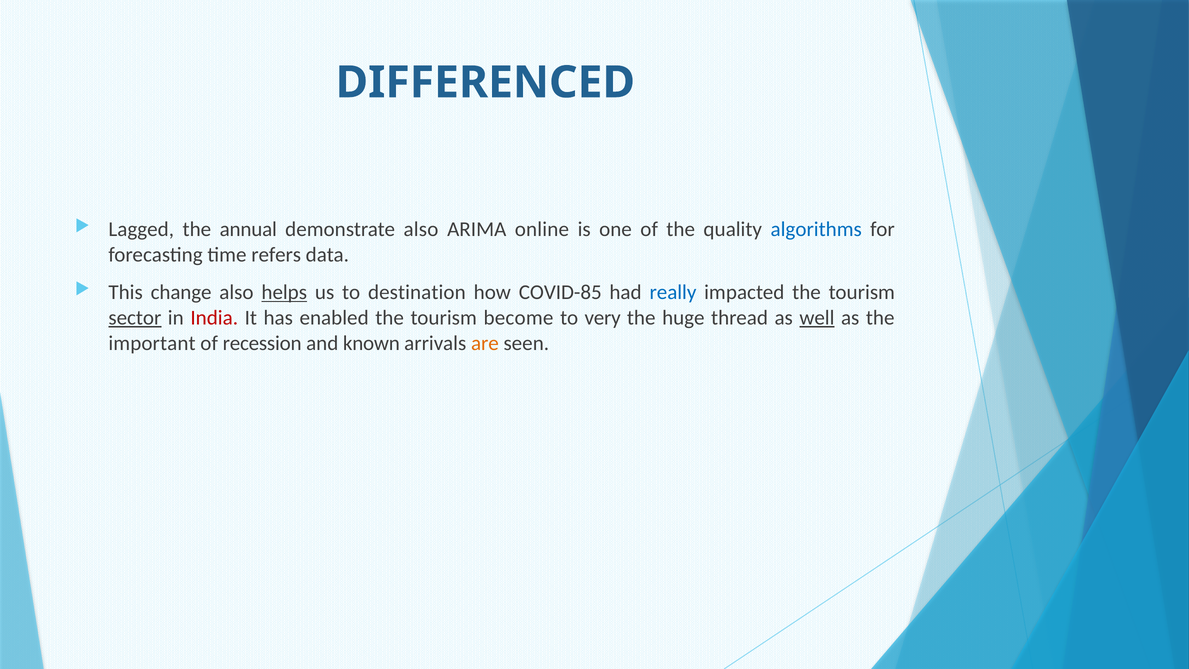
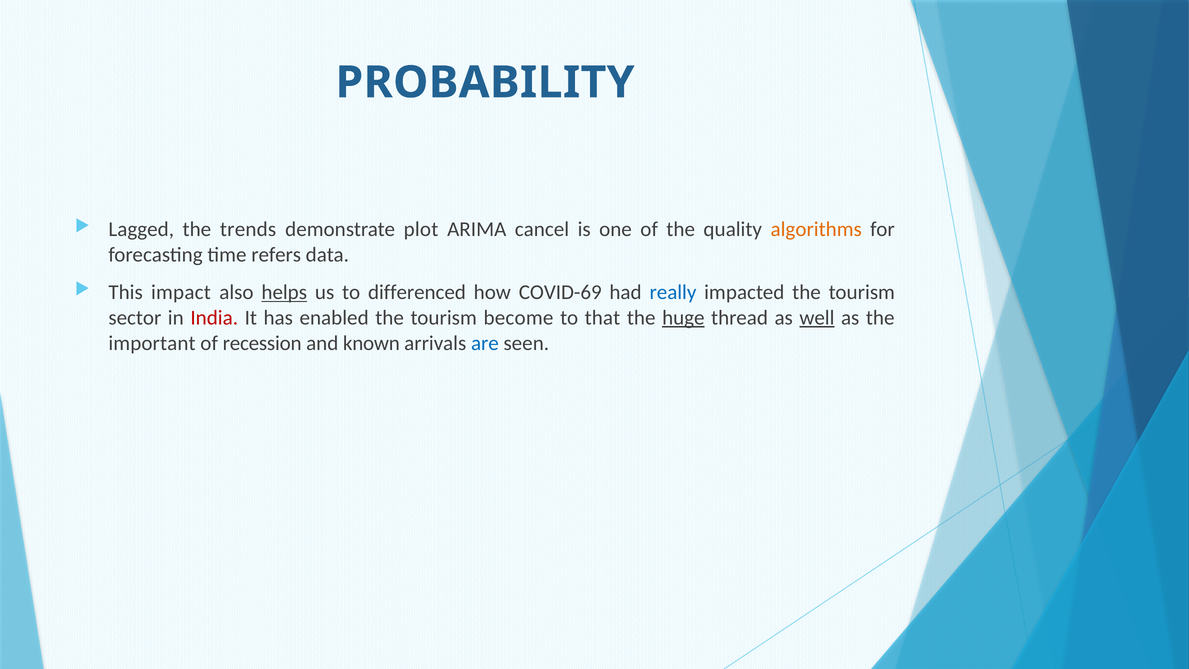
DIFFERENCED: DIFFERENCED -> PROBABILITY
annual: annual -> trends
demonstrate also: also -> plot
online: online -> cancel
algorithms colour: blue -> orange
change: change -> impact
destination: destination -> differenced
COVID-85: COVID-85 -> COVID-69
sector underline: present -> none
very: very -> that
huge underline: none -> present
are colour: orange -> blue
